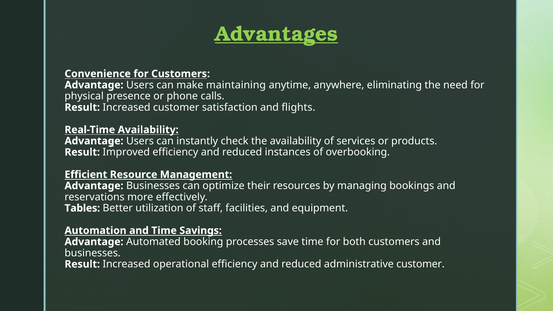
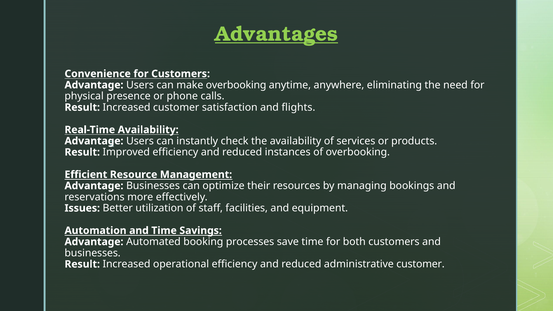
make maintaining: maintaining -> overbooking
Tables: Tables -> Issues
